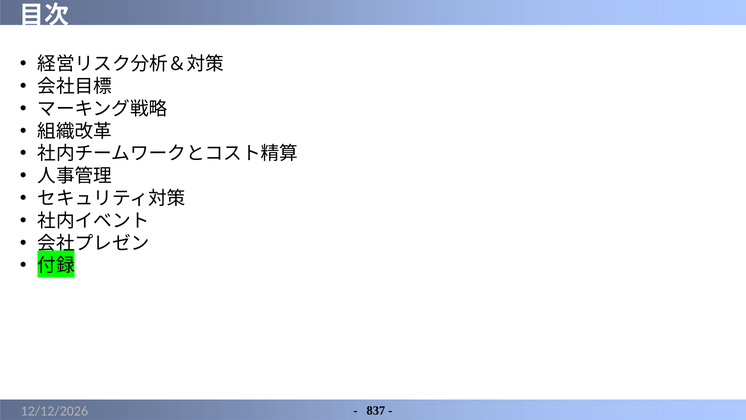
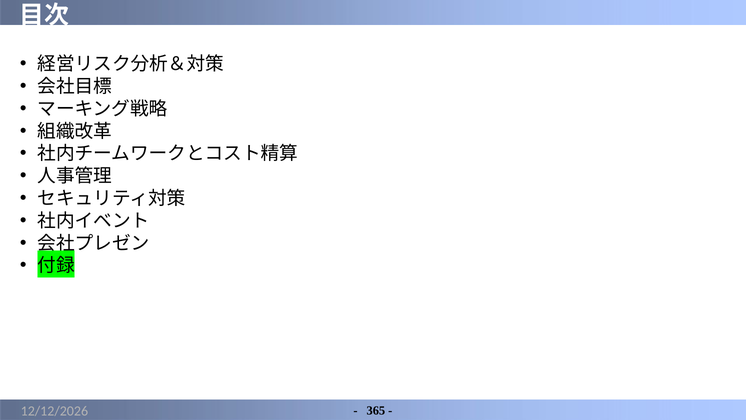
837: 837 -> 365
